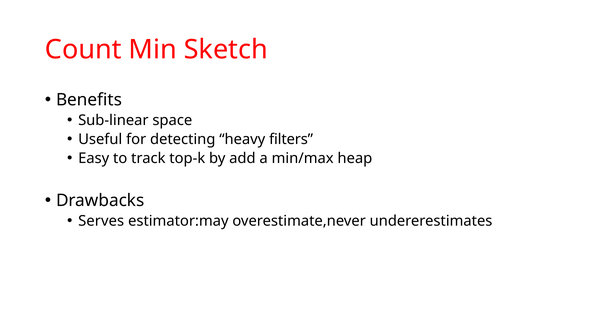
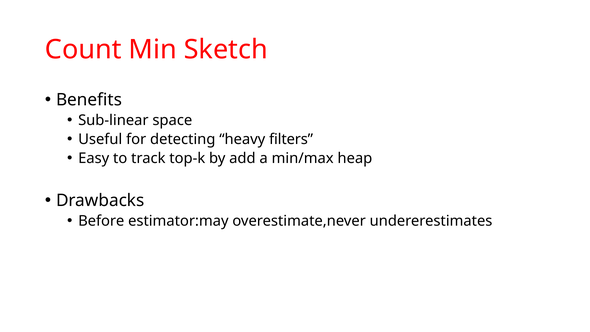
Serves: Serves -> Before
